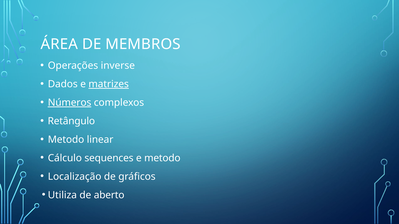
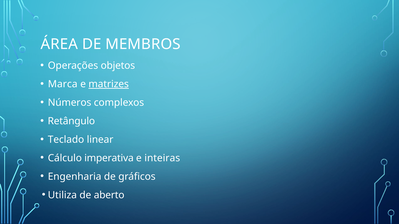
inverse: inverse -> objetos
Dados: Dados -> Marca
Números underline: present -> none
Metodo at (66, 140): Metodo -> Teclado
sequences: sequences -> imperativa
e metodo: metodo -> inteiras
Localização: Localização -> Engenharia
